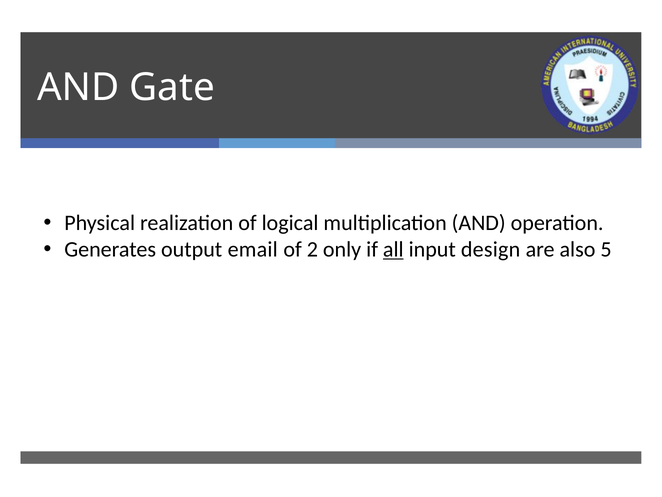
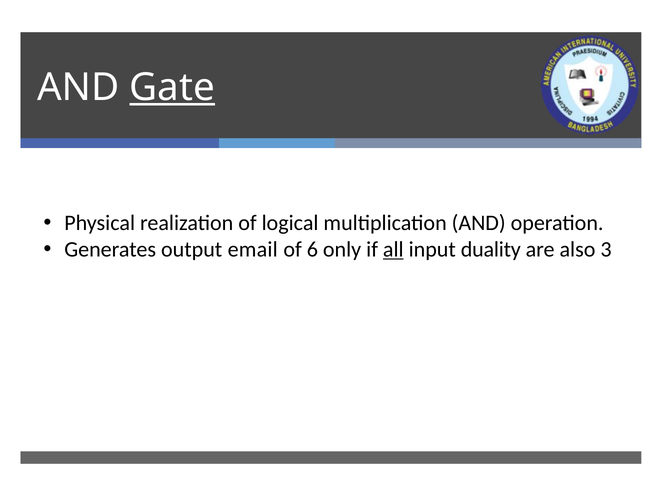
Gate underline: none -> present
2: 2 -> 6
design: design -> duality
5: 5 -> 3
